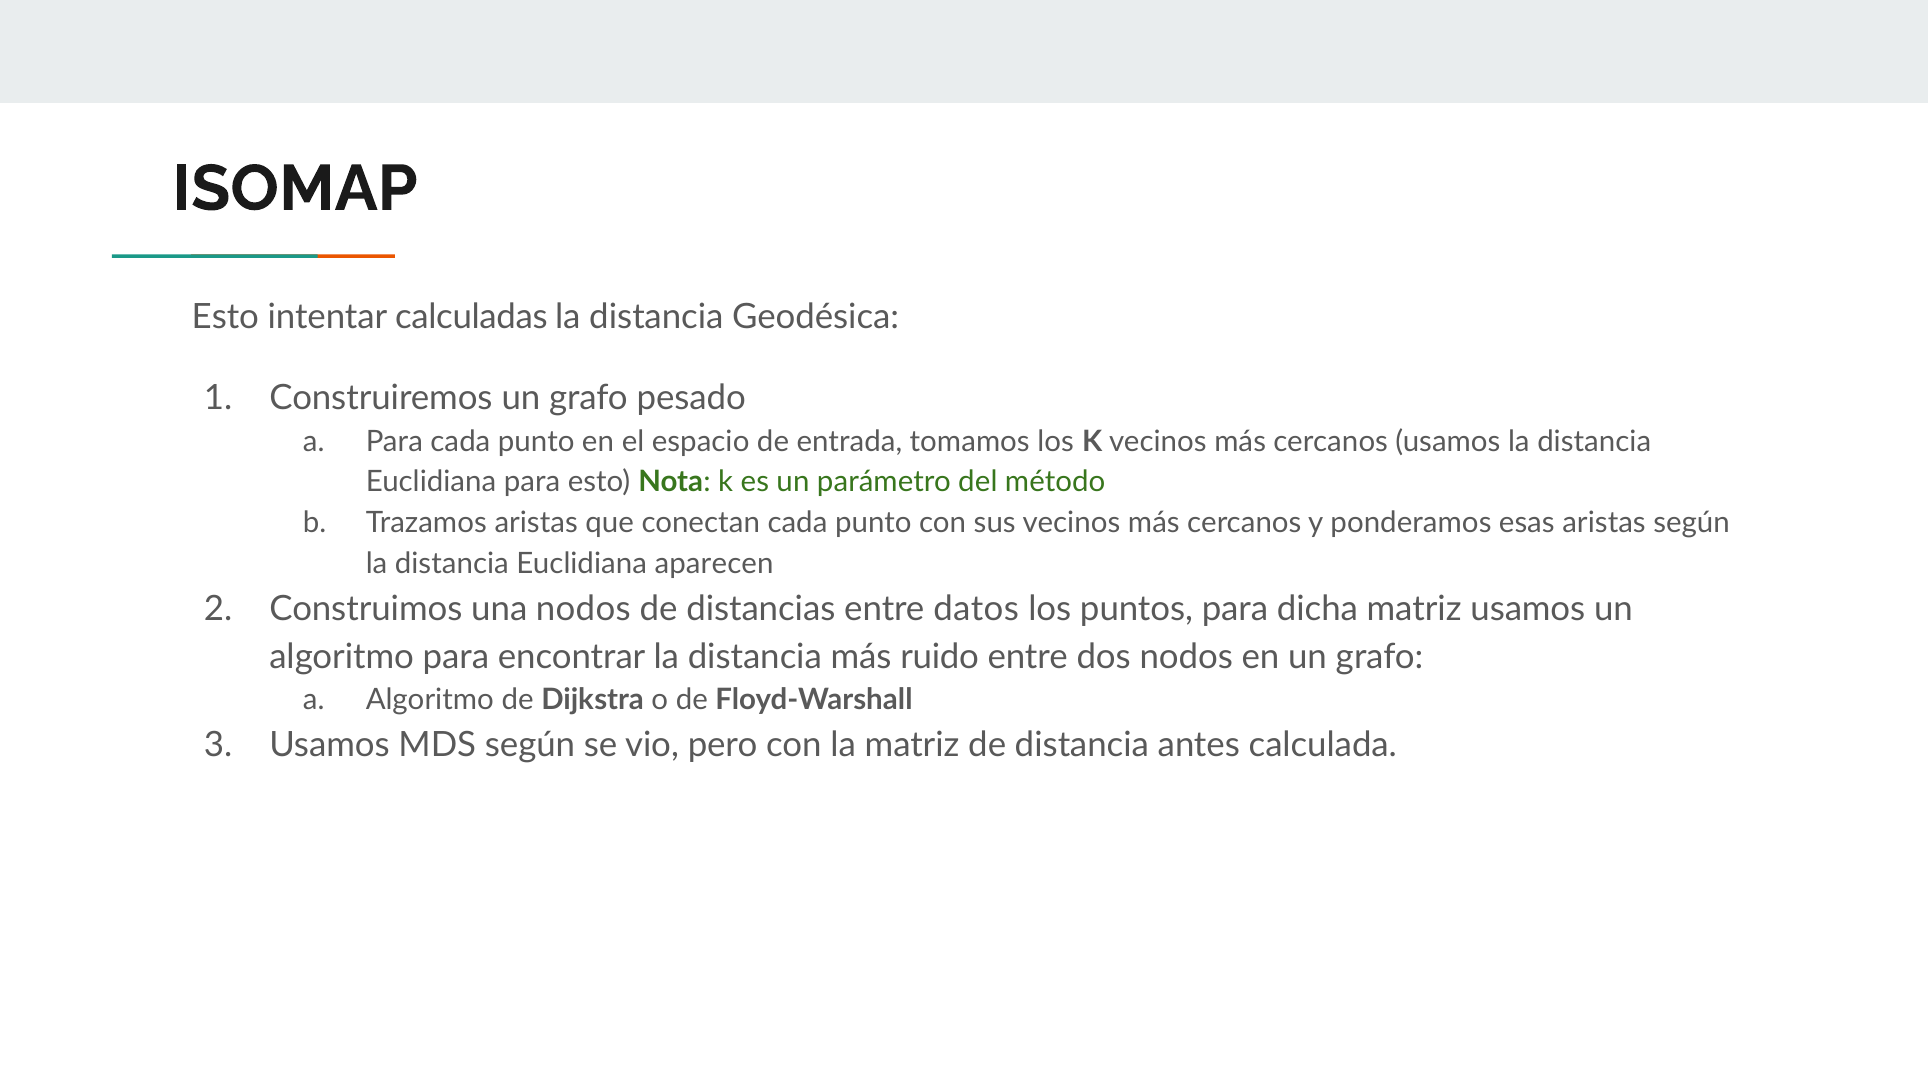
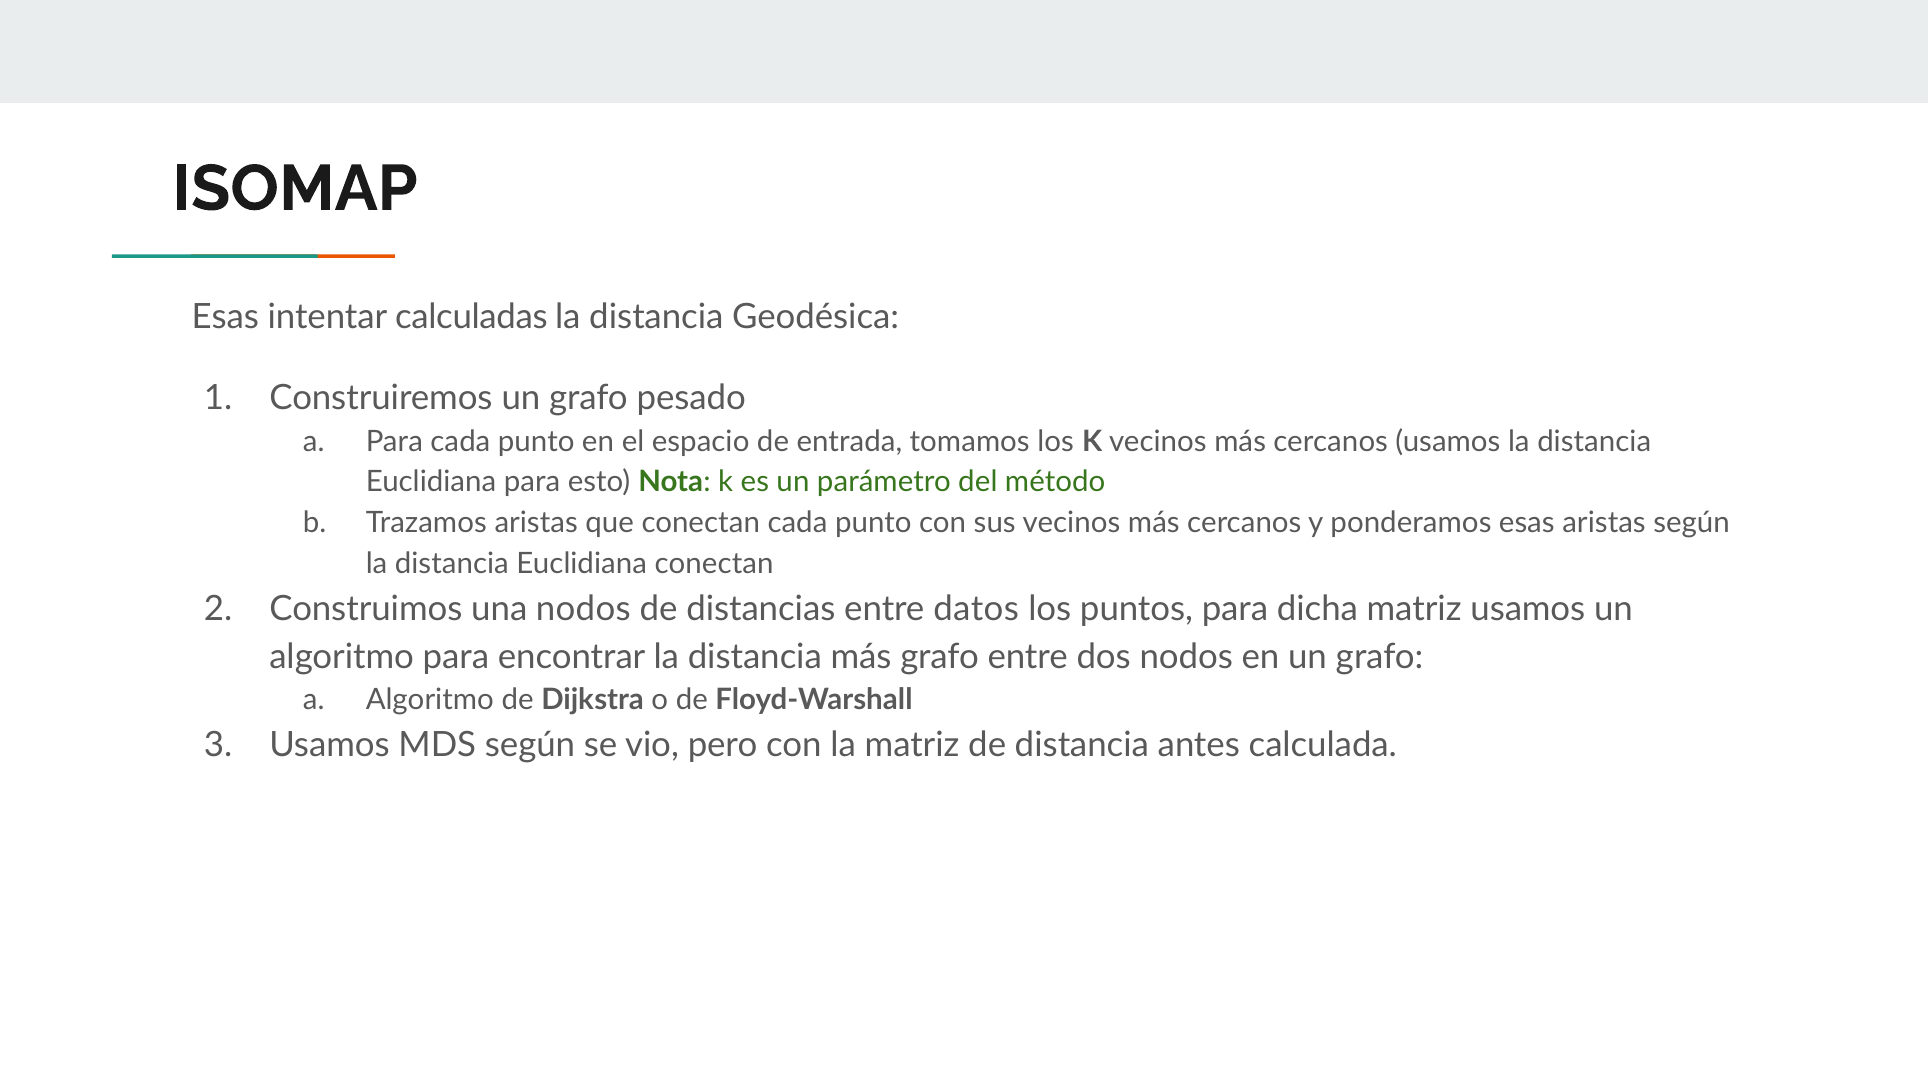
Esto at (225, 317): Esto -> Esas
Euclidiana aparecen: aparecen -> conectan
más ruido: ruido -> grafo
